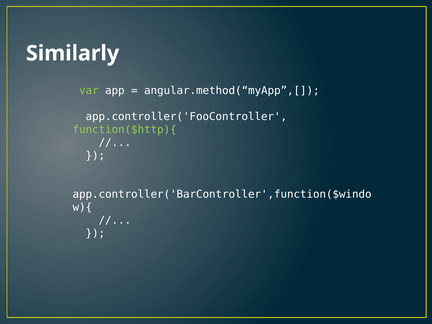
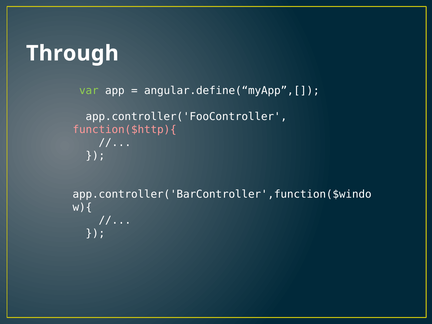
Similarly: Similarly -> Through
angular.method(“myApp”,[: angular.method(“myApp”,[ -> angular.define(“myApp”,[
function($http){ colour: light green -> pink
